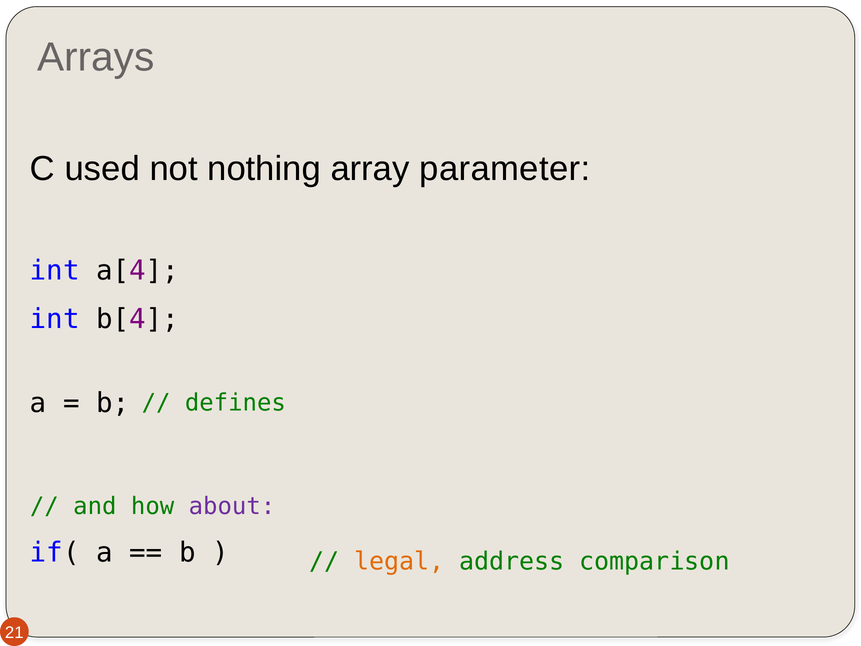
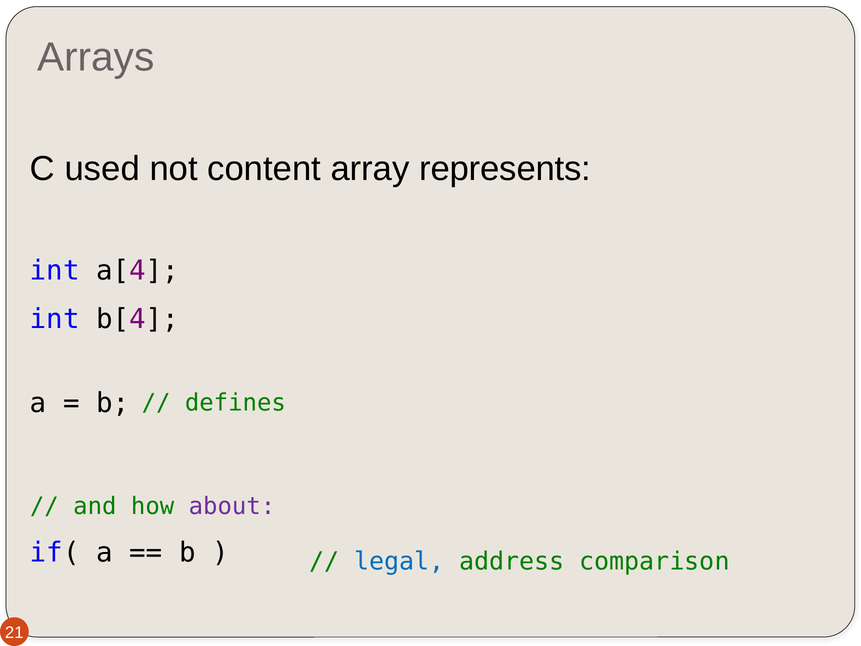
nothing: nothing -> content
parameter: parameter -> represents
legal colour: orange -> blue
